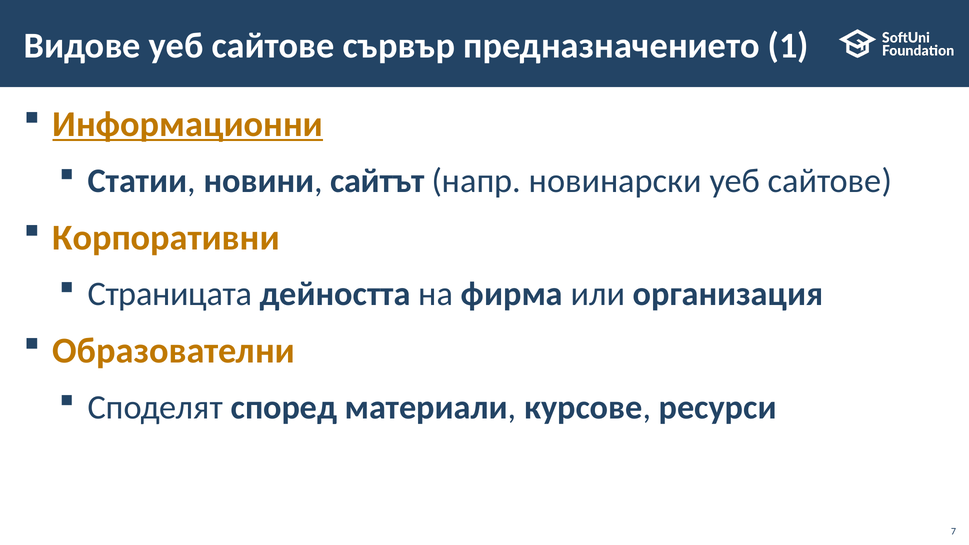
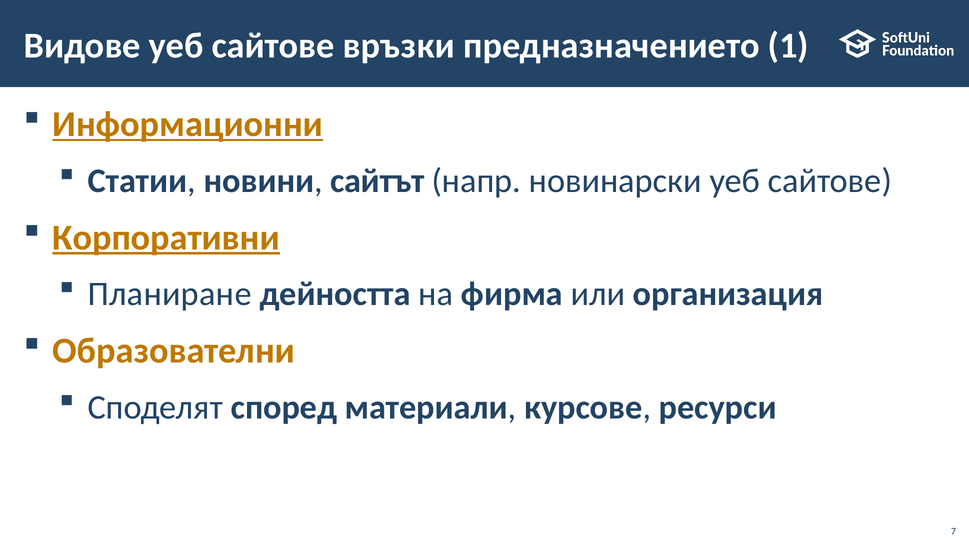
сървър: сървър -> връзки
Корпоративни underline: none -> present
Страницата: Страницата -> Планиране
